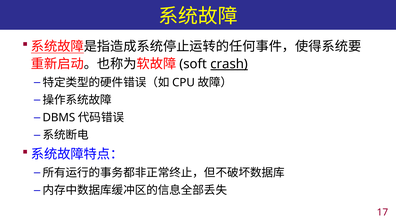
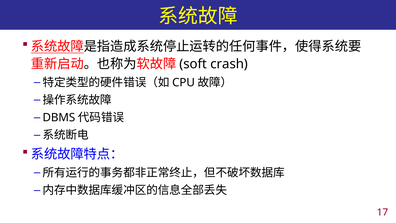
crash underline: present -> none
